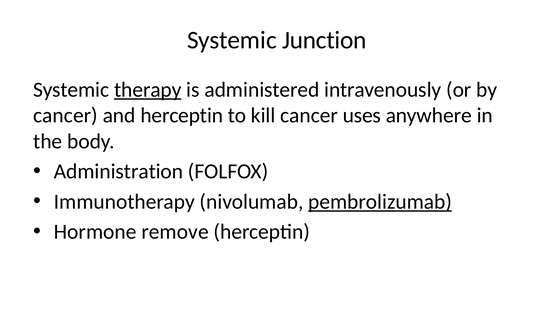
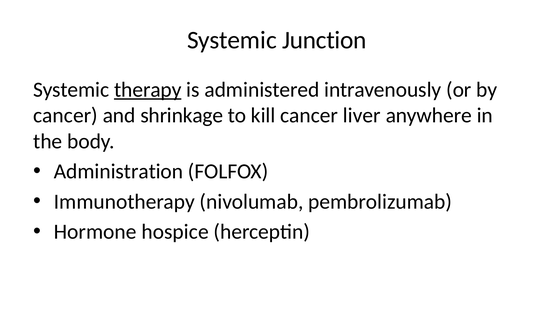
and herceptin: herceptin -> shrinkage
uses: uses -> liver
pembrolizumab underline: present -> none
remove: remove -> hospice
